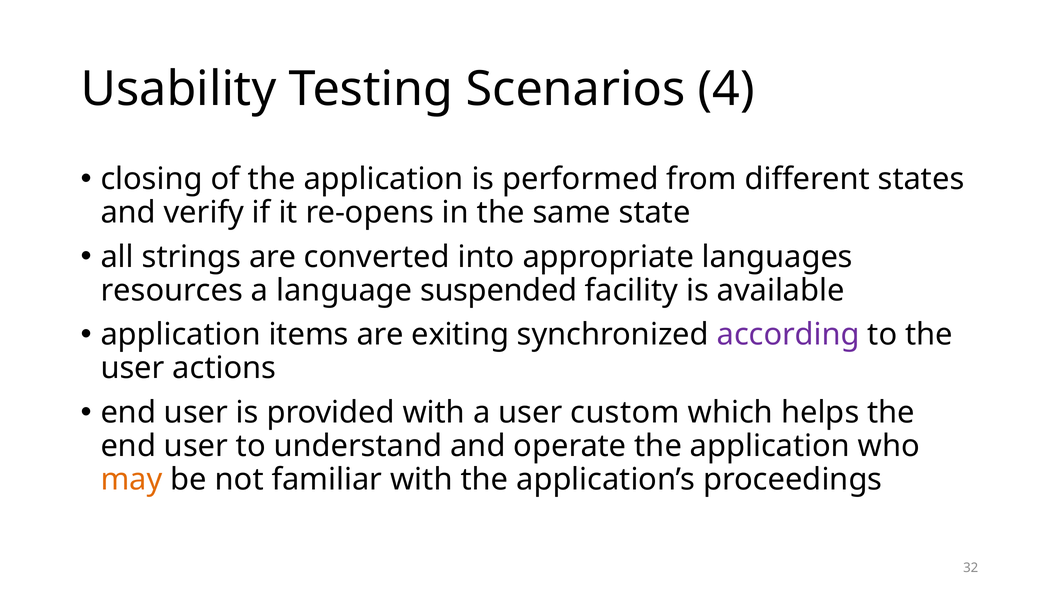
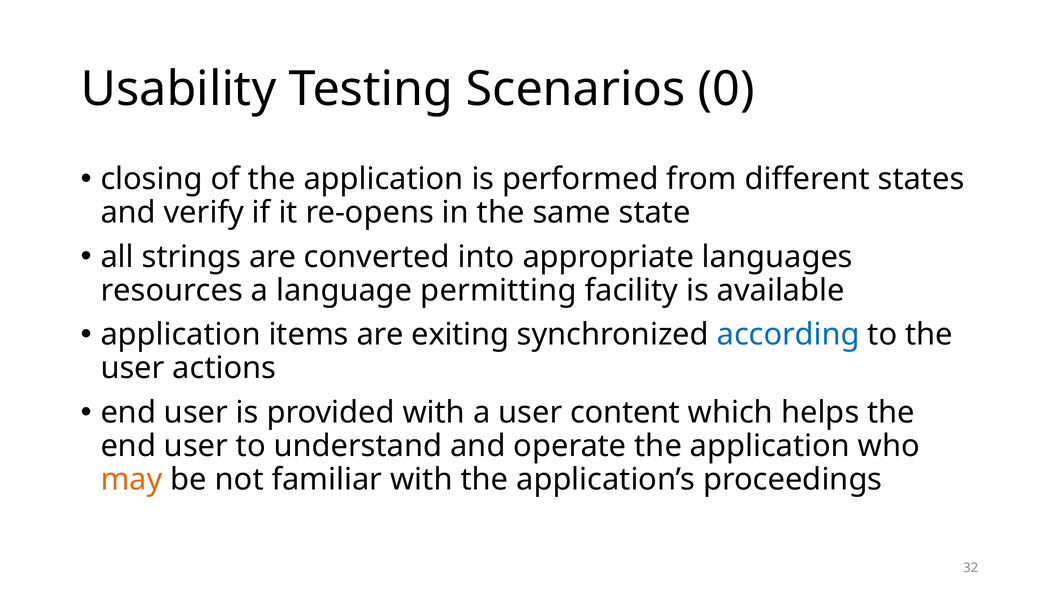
4: 4 -> 0
suspended: suspended -> permitting
according colour: purple -> blue
custom: custom -> content
